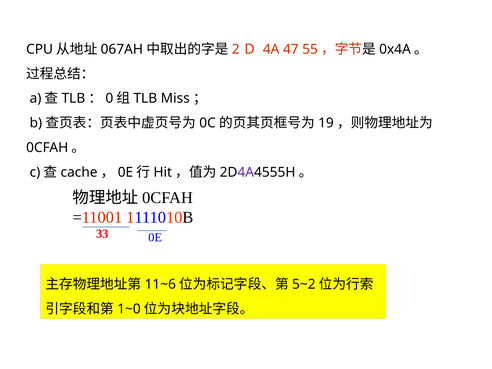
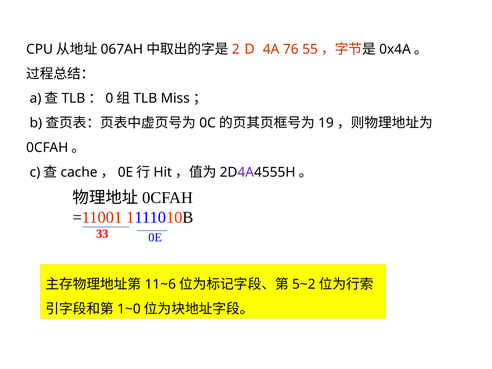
47: 47 -> 76
